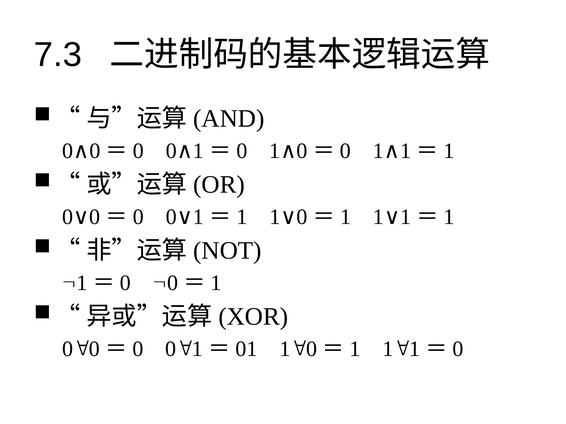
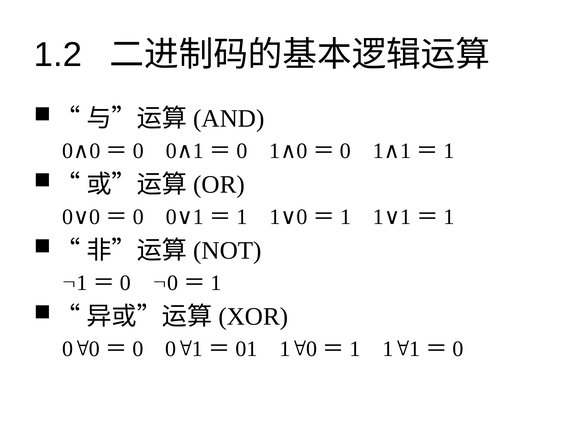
7.3: 7.3 -> 1.2
